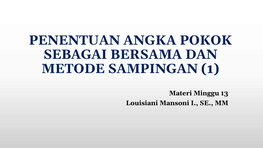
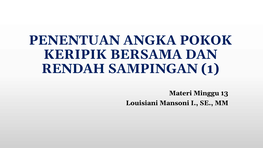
SEBAGAI: SEBAGAI -> KERIPIK
METODE: METODE -> RENDAH
